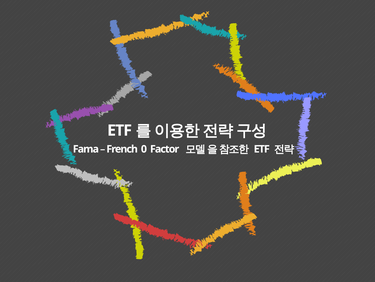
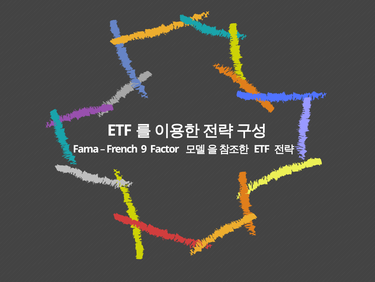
0: 0 -> 9
